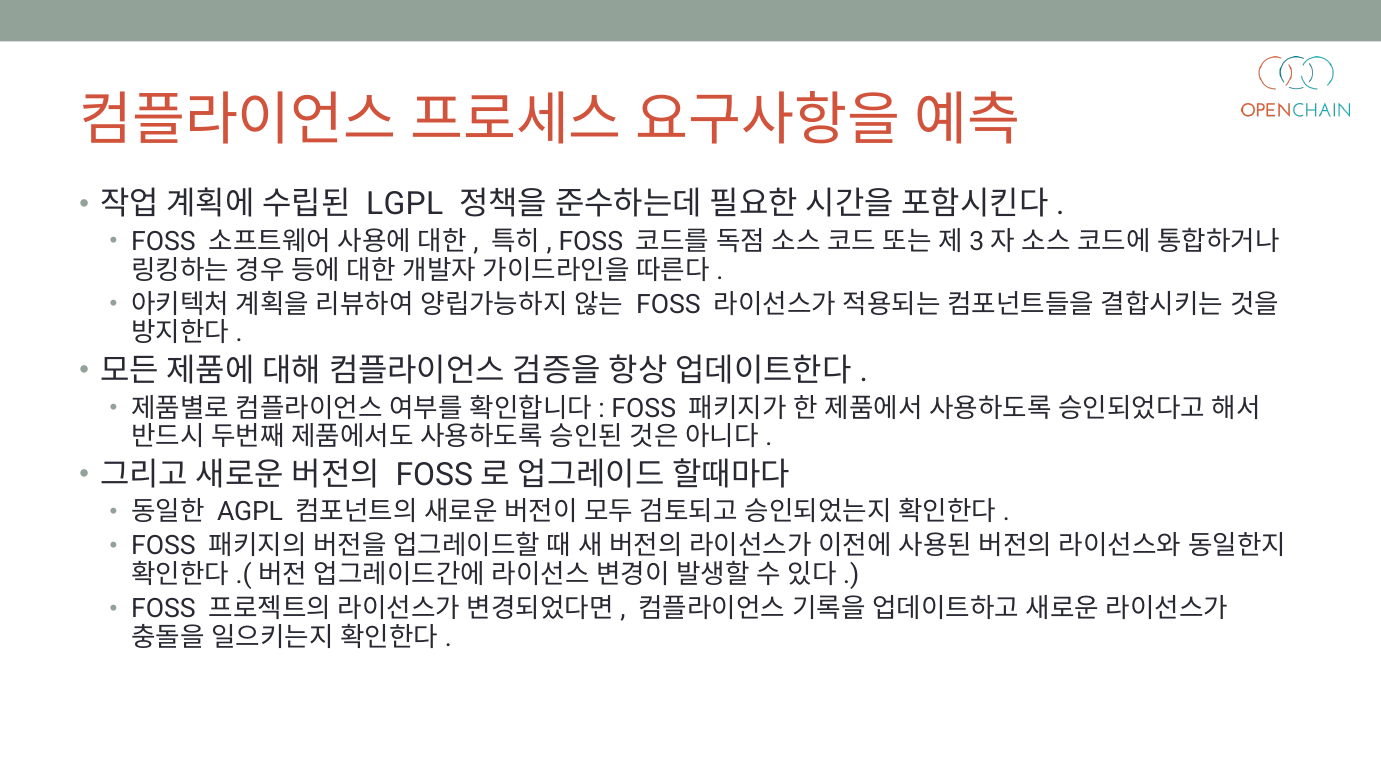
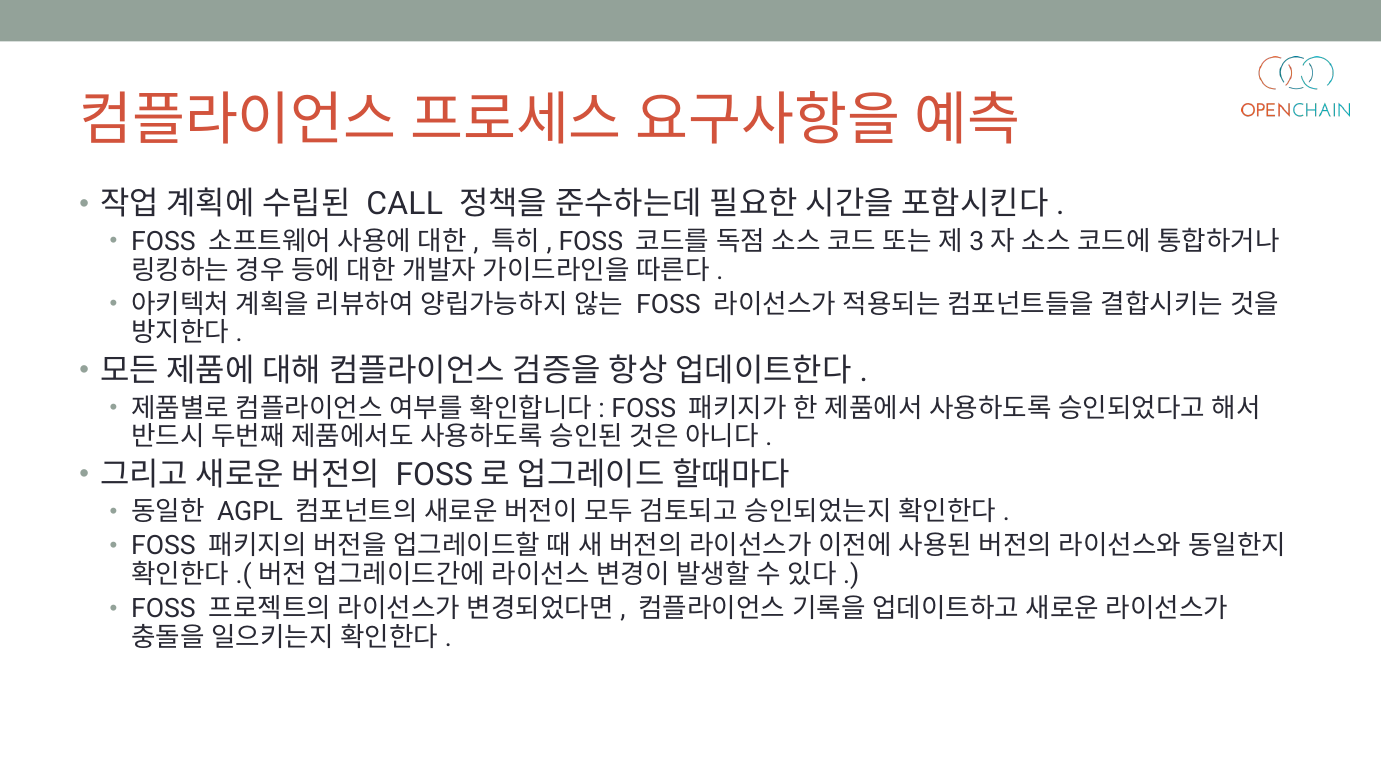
LGPL: LGPL -> CALL
